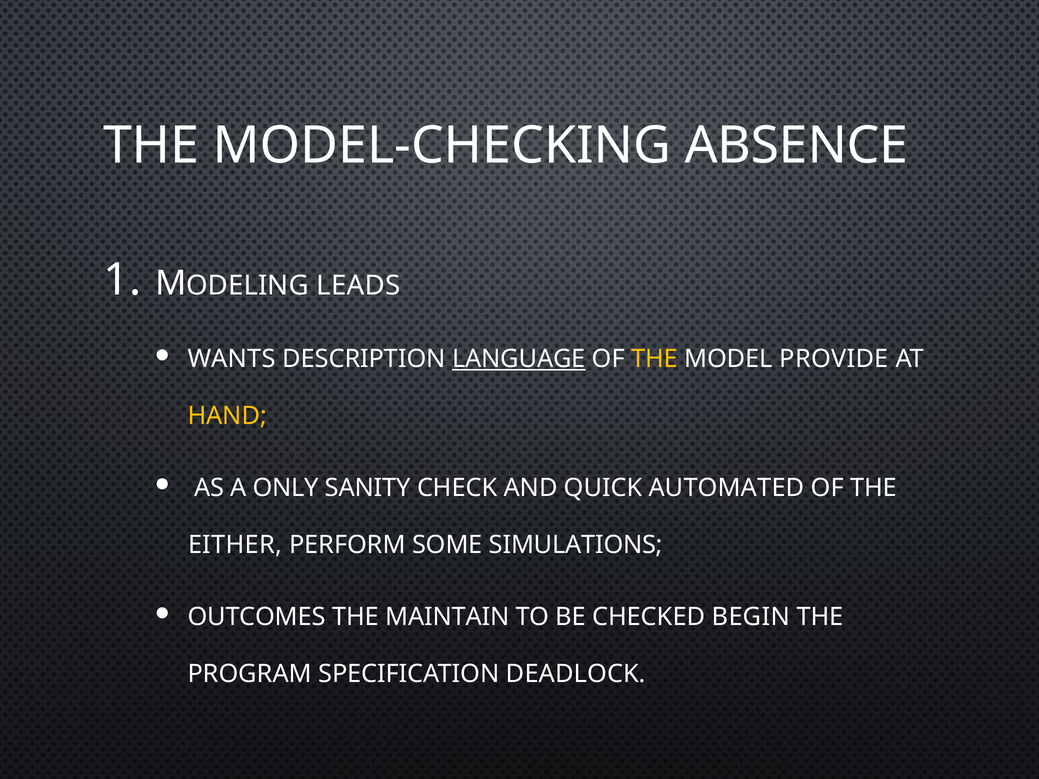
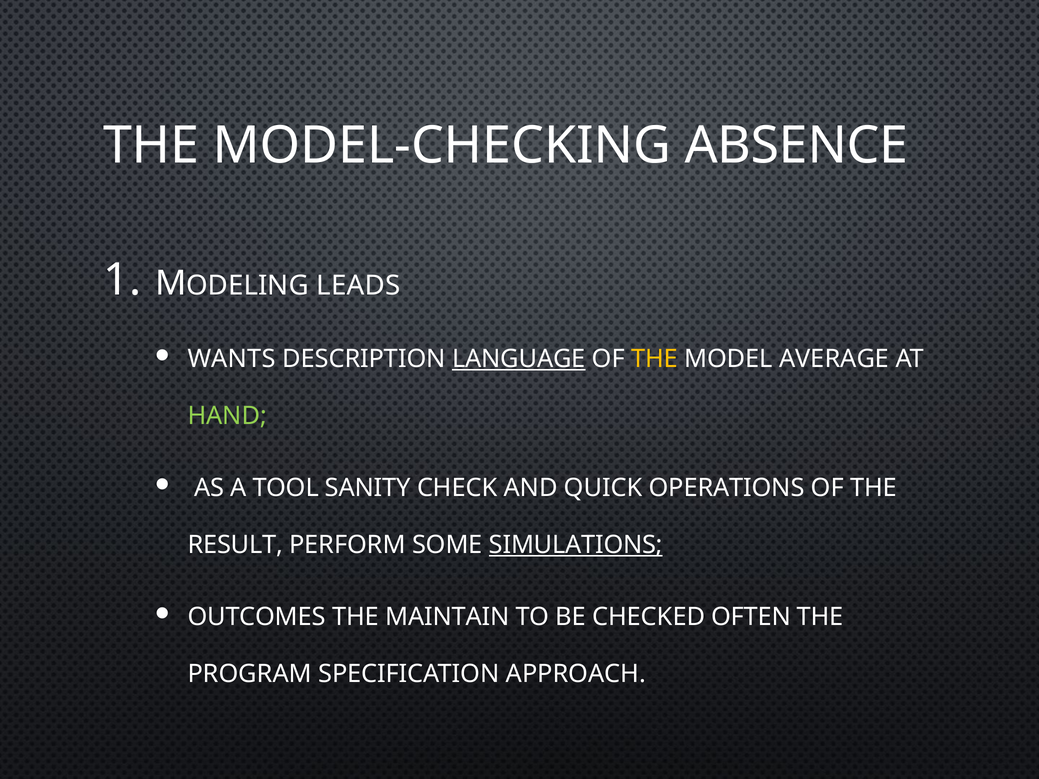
PROVIDE: PROVIDE -> AVERAGE
HAND colour: yellow -> light green
ONLY: ONLY -> TOOL
AUTOMATED: AUTOMATED -> OPERATIONS
EITHER: EITHER -> RESULT
SIMULATIONS underline: none -> present
BEGIN: BEGIN -> OFTEN
DEADLOCK: DEADLOCK -> APPROACH
